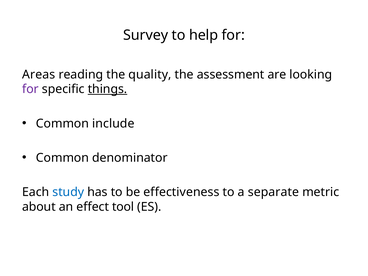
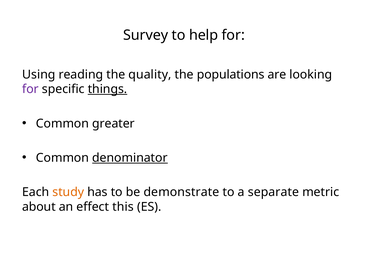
Areas: Areas -> Using
assessment: assessment -> populations
include: include -> greater
denominator underline: none -> present
study colour: blue -> orange
effectiveness: effectiveness -> demonstrate
tool: tool -> this
